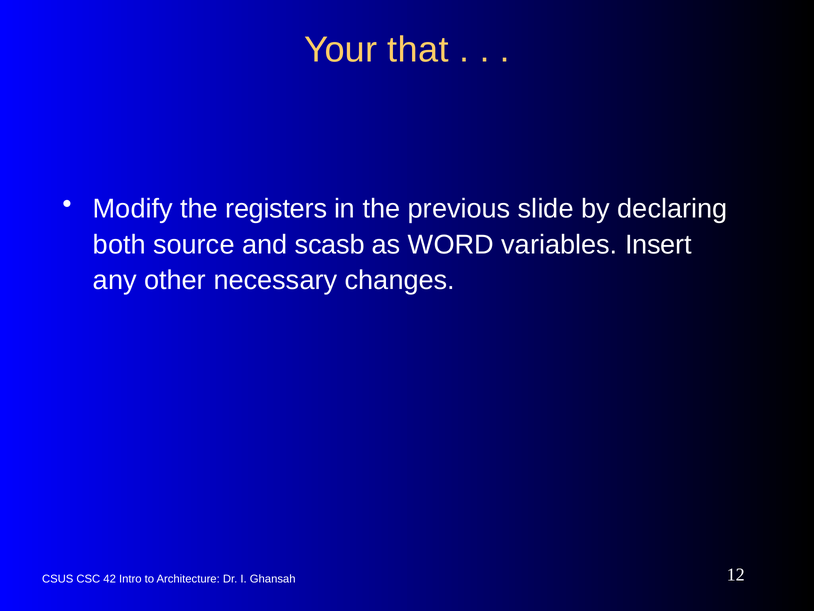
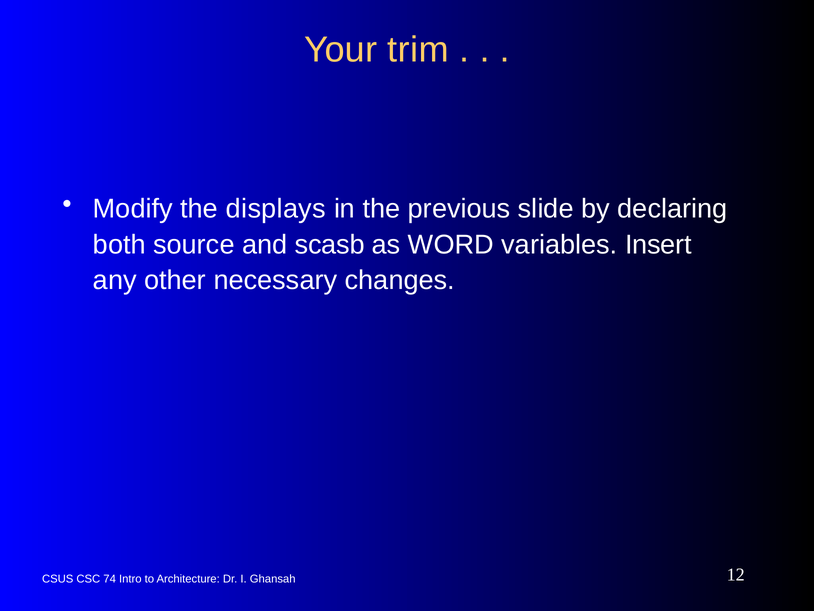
that: that -> trim
registers: registers -> displays
42: 42 -> 74
